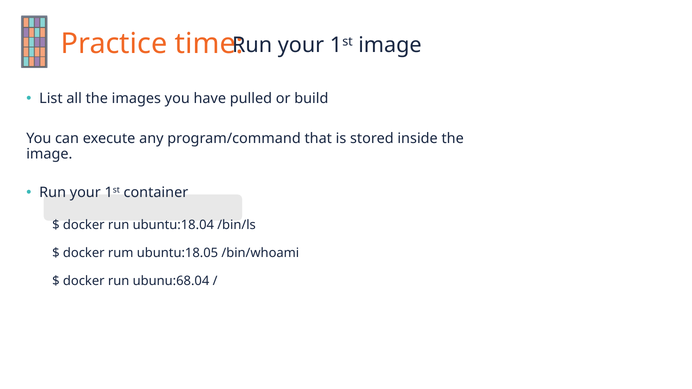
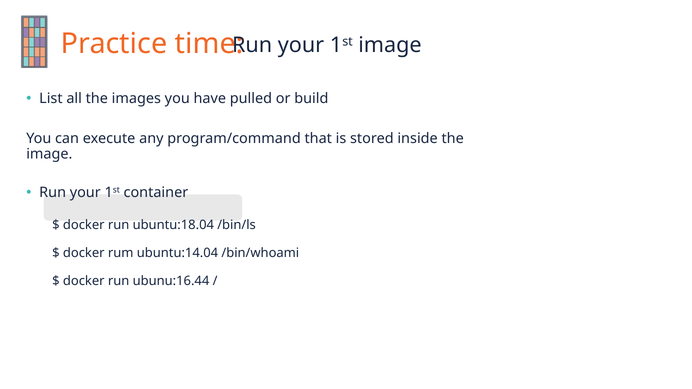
ubuntu:18.05: ubuntu:18.05 -> ubuntu:14.04
ubunu:68.04: ubunu:68.04 -> ubunu:16.44
